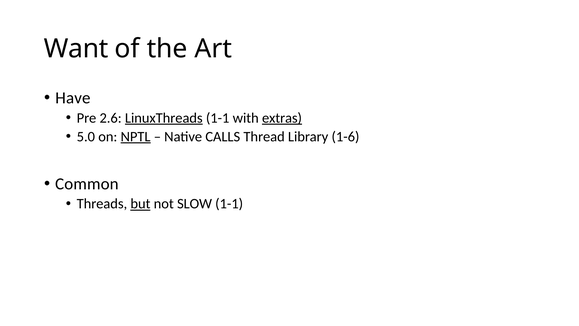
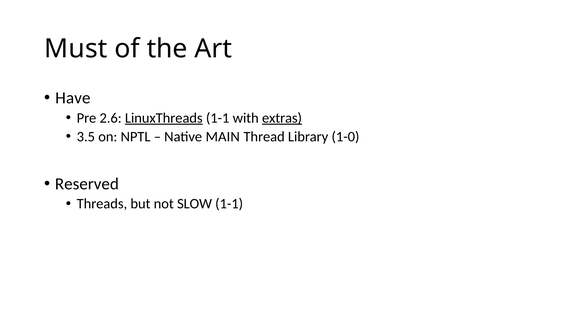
Want: Want -> Must
5.0: 5.0 -> 3.5
NPTL underline: present -> none
CALLS: CALLS -> MAIN
1-6: 1-6 -> 1-0
Common: Common -> Reserved
but underline: present -> none
